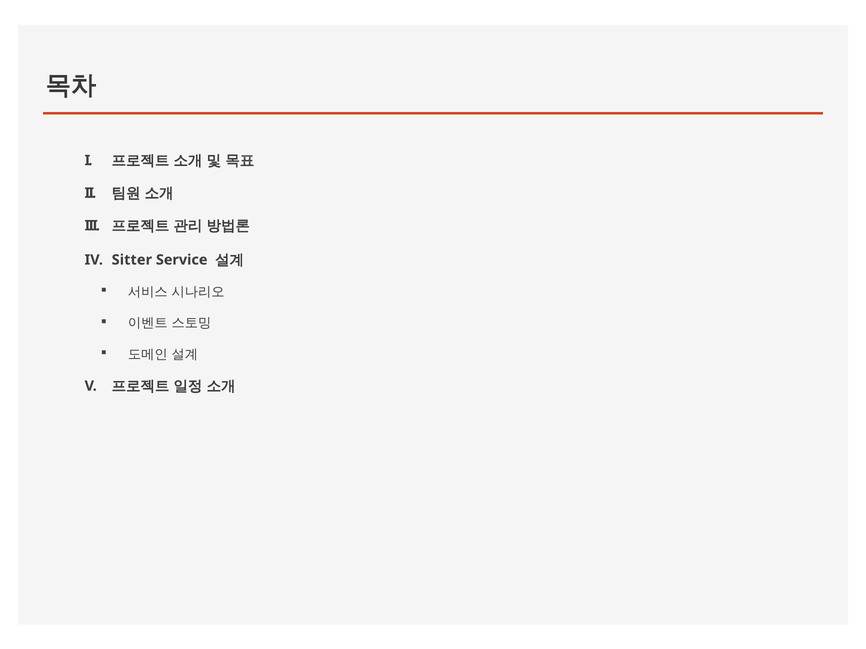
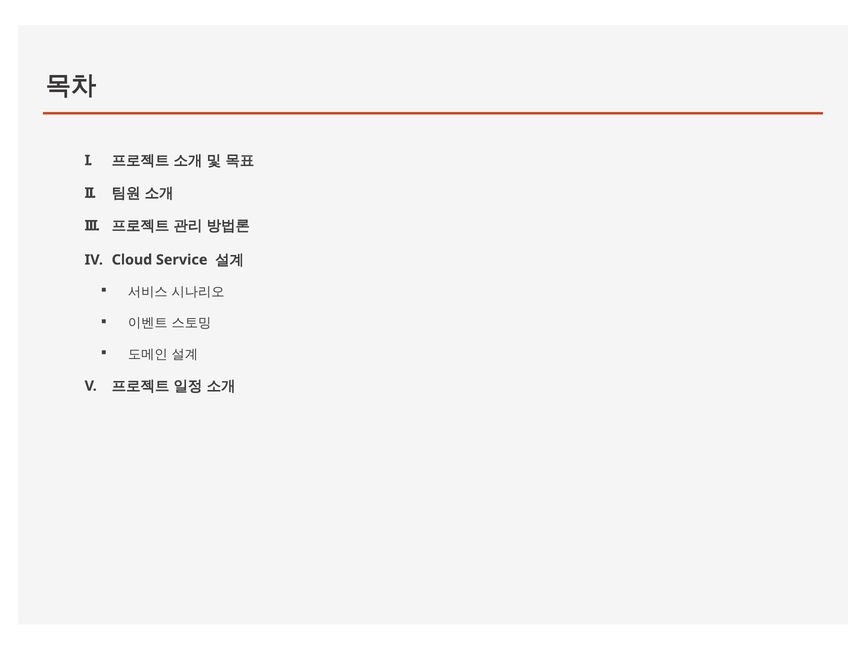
Sitter: Sitter -> Cloud
